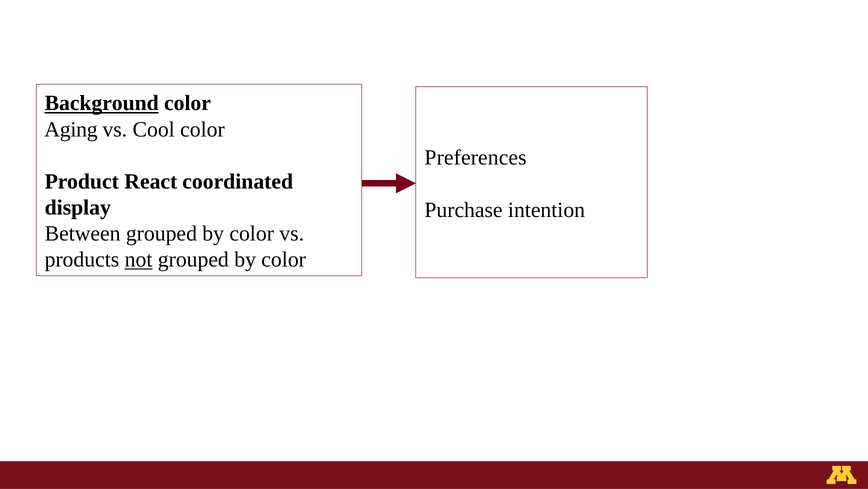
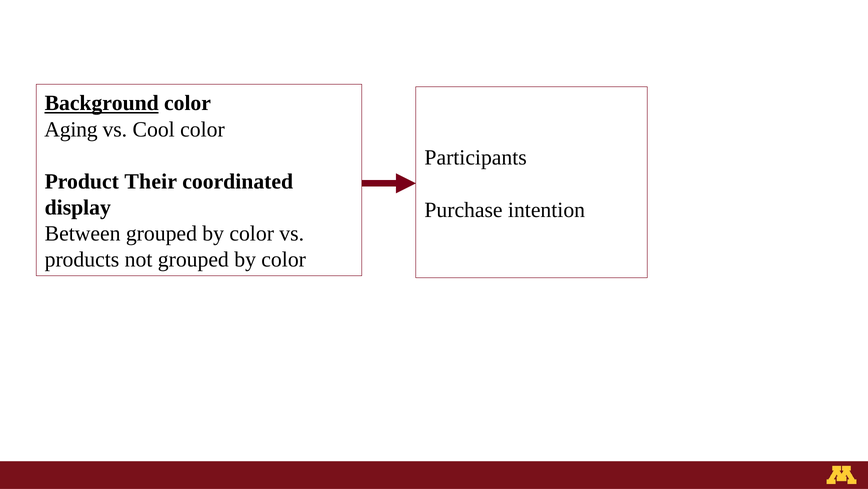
Preferences: Preferences -> Participants
React: React -> Their
not underline: present -> none
